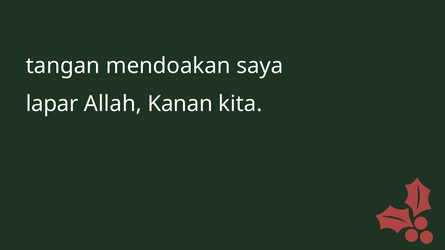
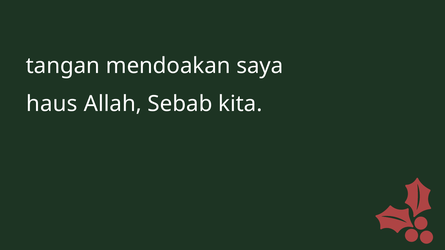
lapar: lapar -> haus
Kanan: Kanan -> Sebab
